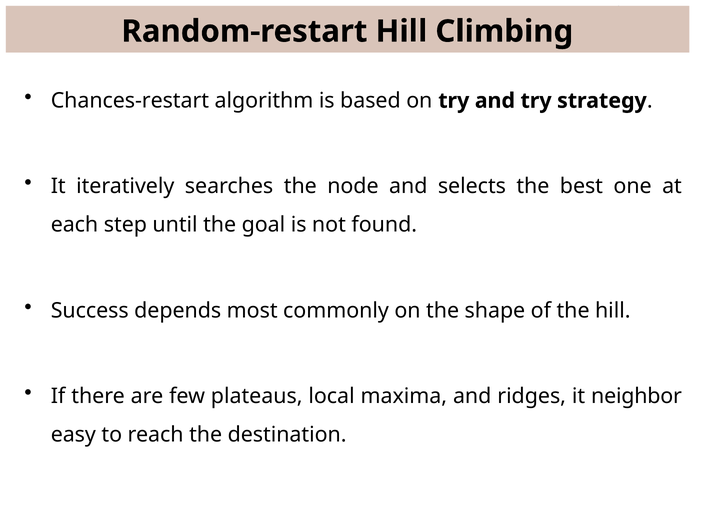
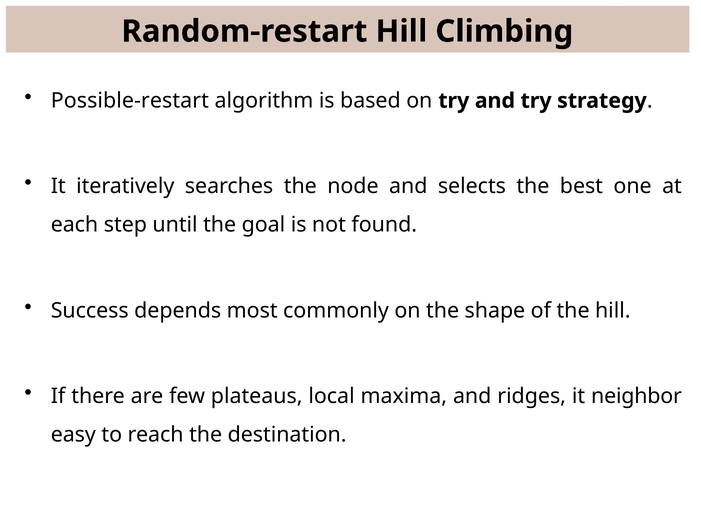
Chances-restart: Chances-restart -> Possible-restart
